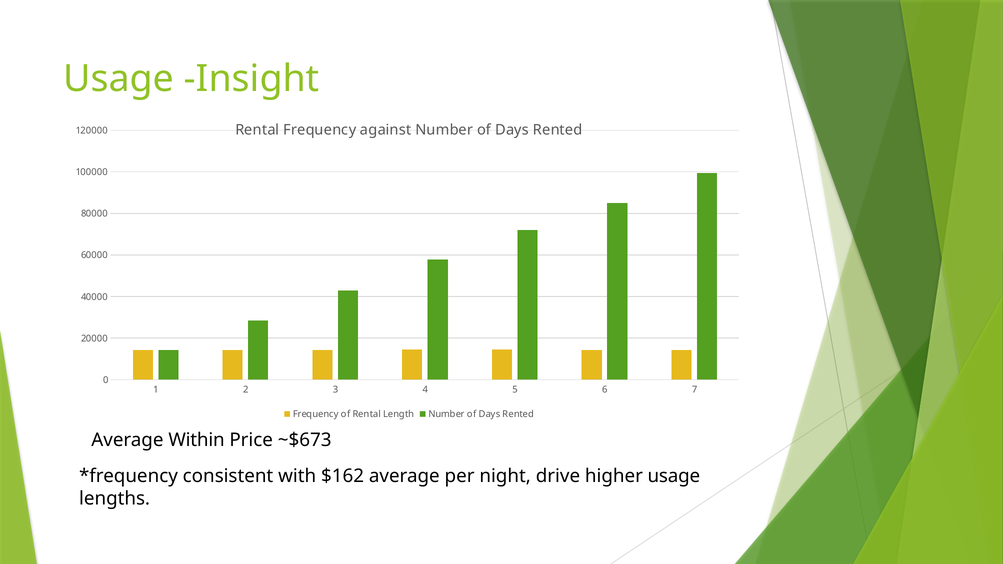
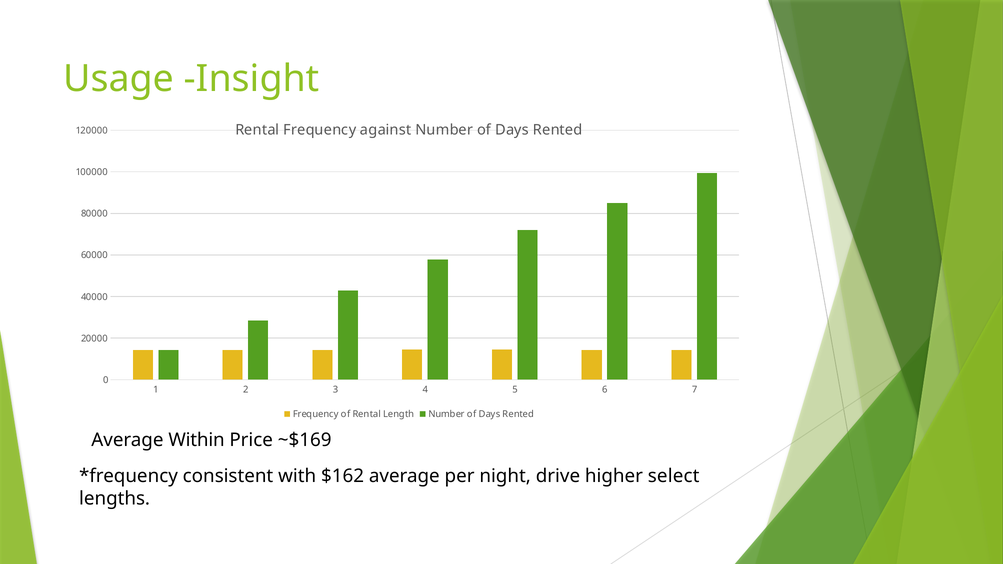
~$673: ~$673 -> ~$169
higher usage: usage -> select
